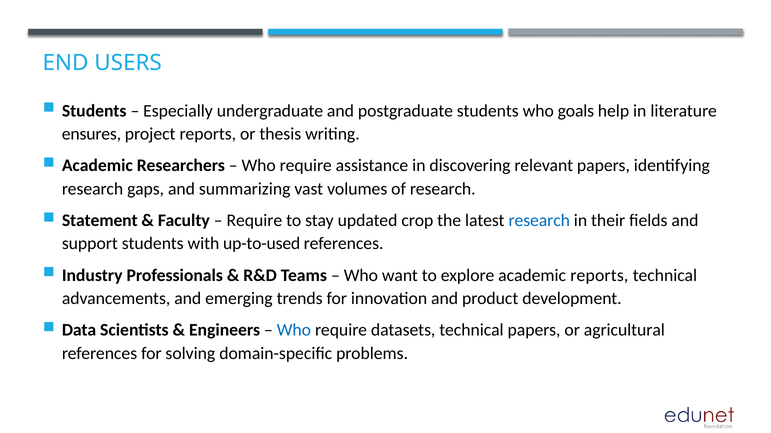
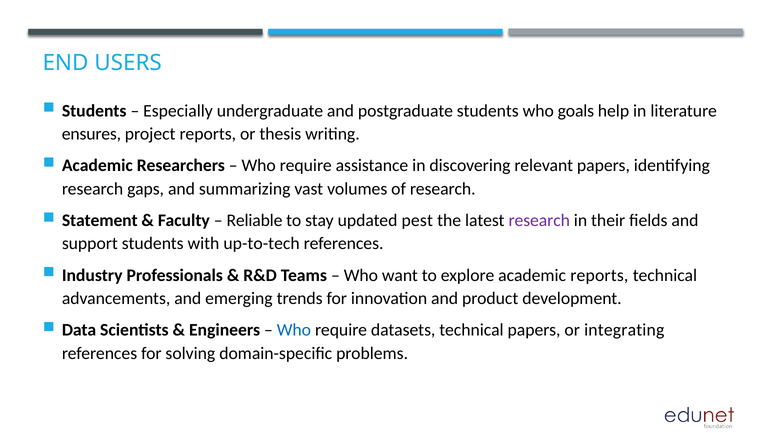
Require at (254, 221): Require -> Reliable
crop: crop -> pest
research at (539, 221) colour: blue -> purple
up-to-used: up-to-used -> up-to-tech
agricultural: agricultural -> integrating
